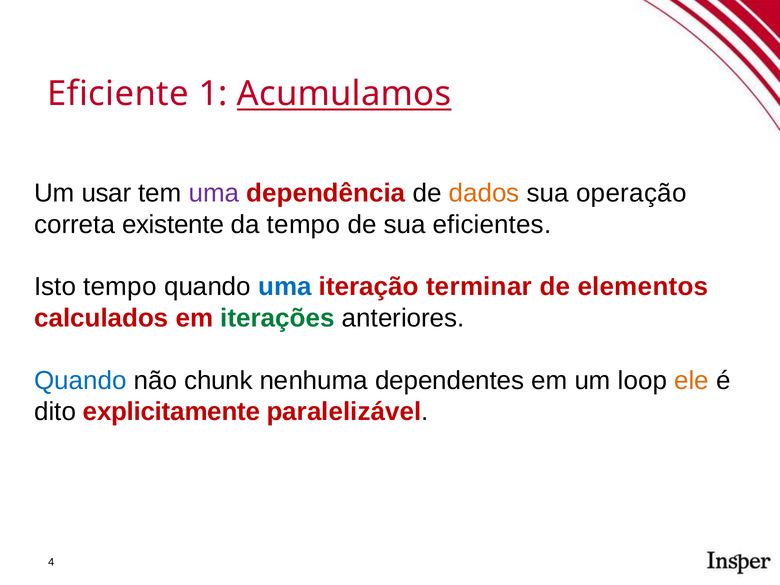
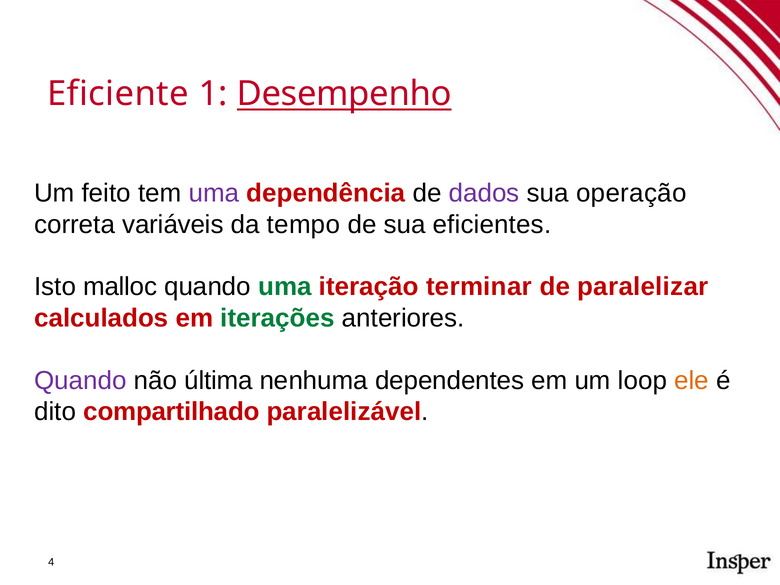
Acumulamos: Acumulamos -> Desempenho
usar: usar -> feito
dados colour: orange -> purple
existente: existente -> variáveis
Isto tempo: tempo -> malloc
uma at (285, 287) colour: blue -> green
elementos: elementos -> paralelizar
Quando at (80, 380) colour: blue -> purple
chunk: chunk -> última
explicitamente: explicitamente -> compartilhado
